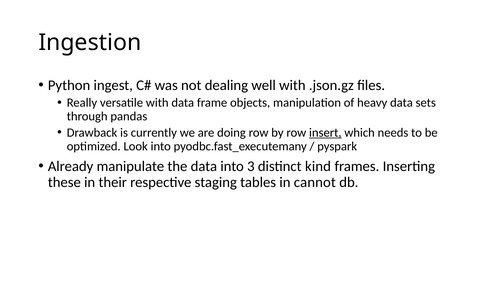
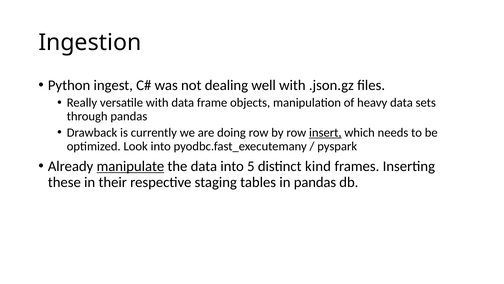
manipulate underline: none -> present
3: 3 -> 5
in cannot: cannot -> pandas
